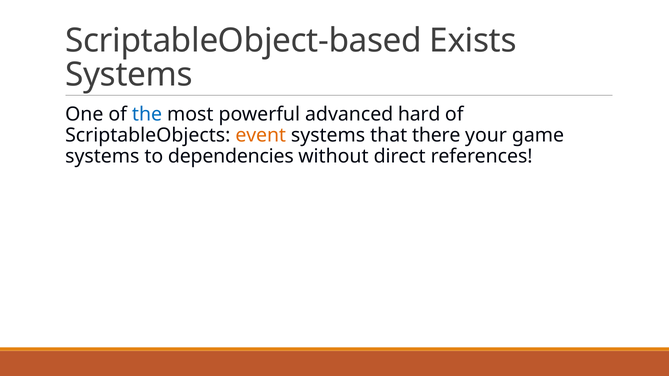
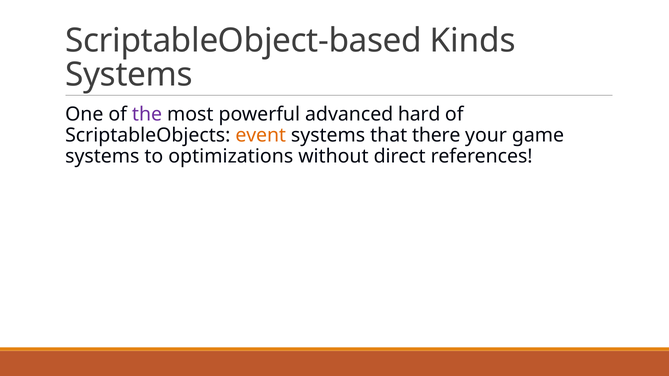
Exists: Exists -> Kinds
the colour: blue -> purple
dependencies: dependencies -> optimizations
